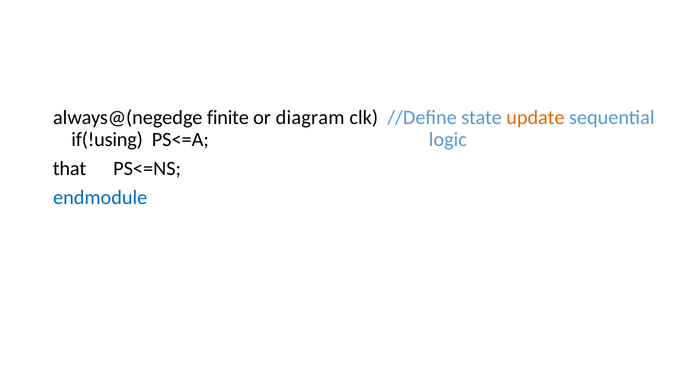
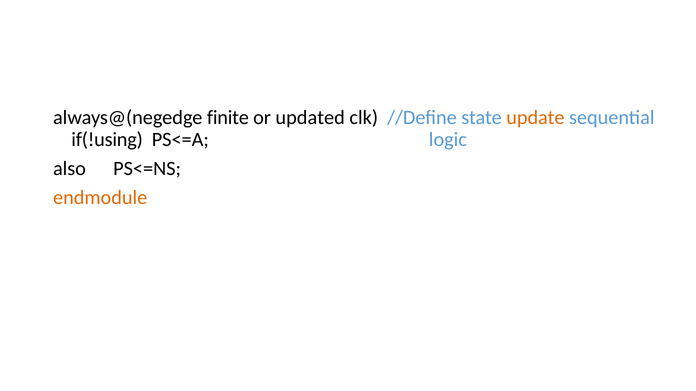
diagram: diagram -> updated
that: that -> also
endmodule colour: blue -> orange
